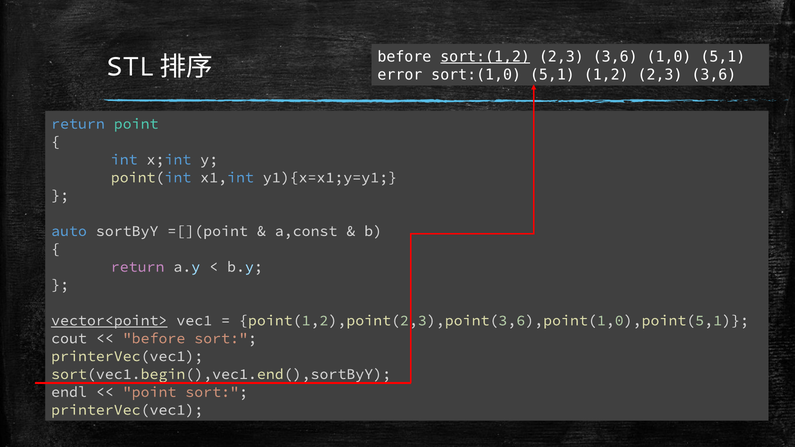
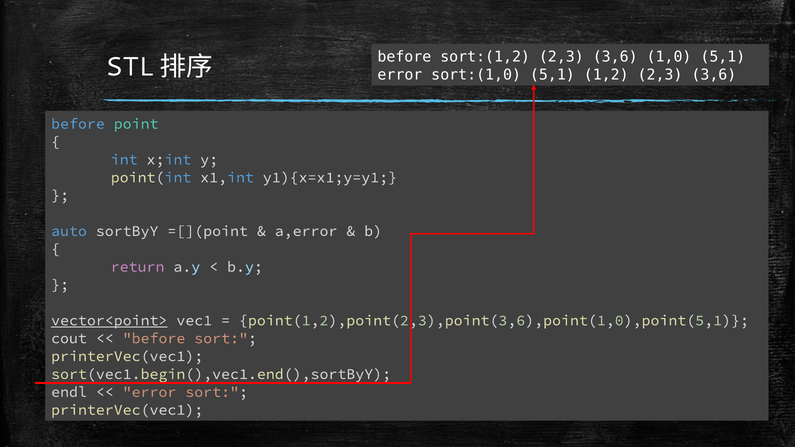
sort:(1,2 underline: present -> none
return at (78, 124): return -> before
a,const: a,const -> a,error
point at (150, 392): point -> error
